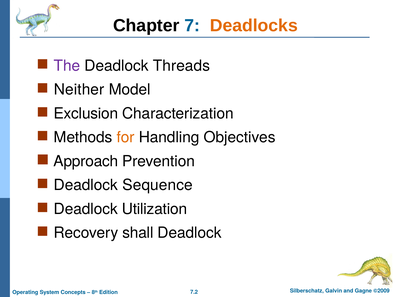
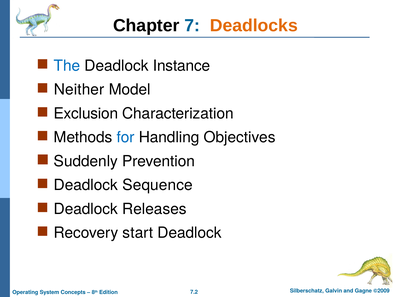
The colour: purple -> blue
Threads: Threads -> Instance
for colour: orange -> blue
Approach: Approach -> Suddenly
Utilization: Utilization -> Releases
shall: shall -> start
